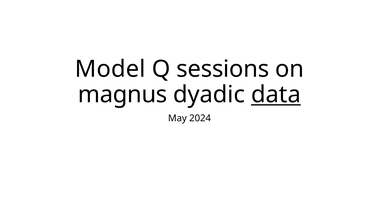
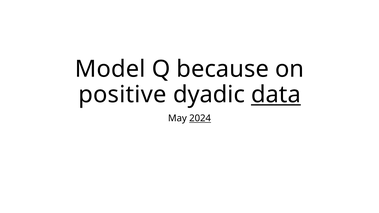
sessions: sessions -> because
magnus: magnus -> positive
2024 underline: none -> present
